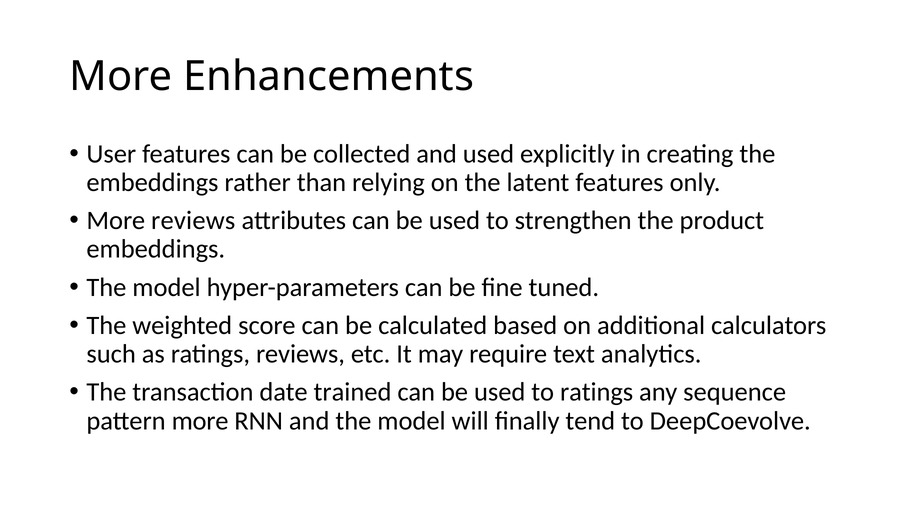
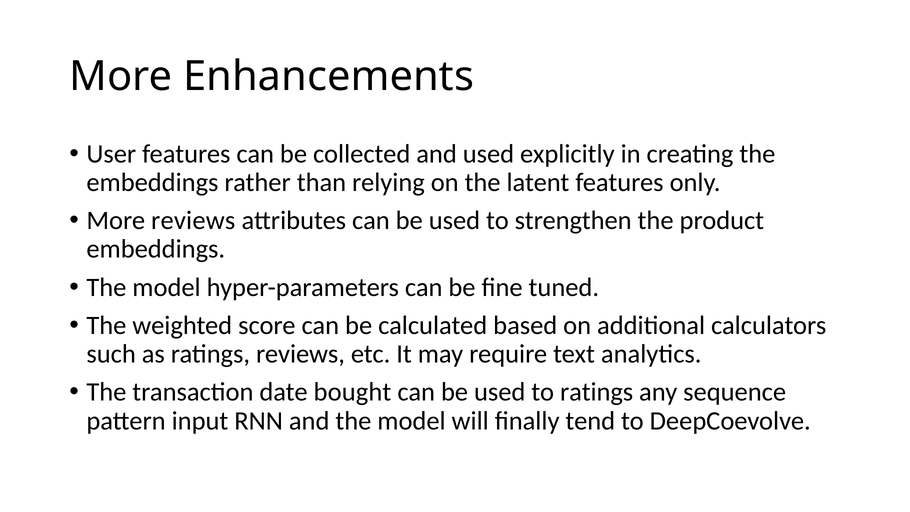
trained: trained -> bought
pattern more: more -> input
